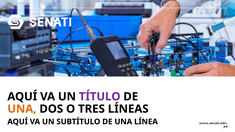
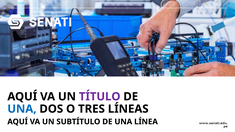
UNA at (22, 109) colour: orange -> blue
